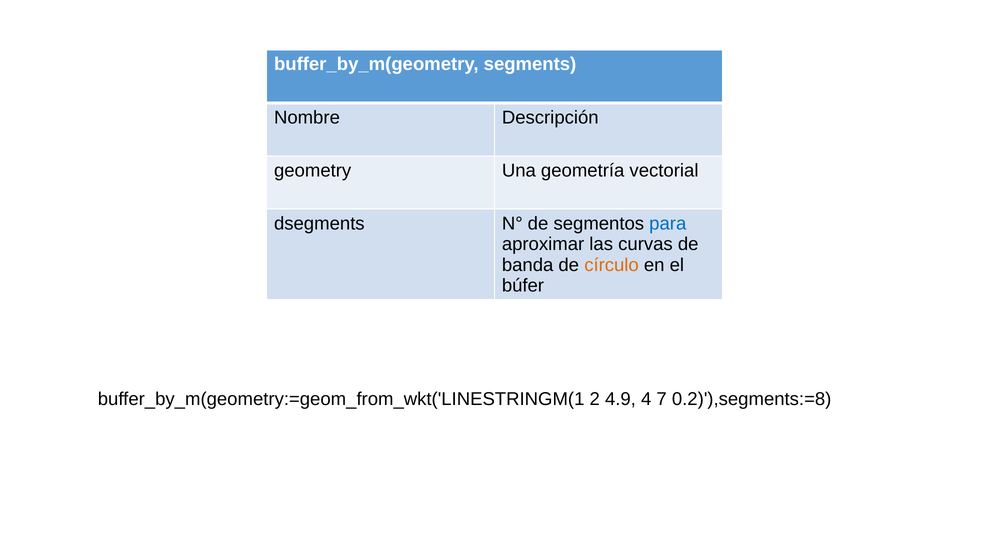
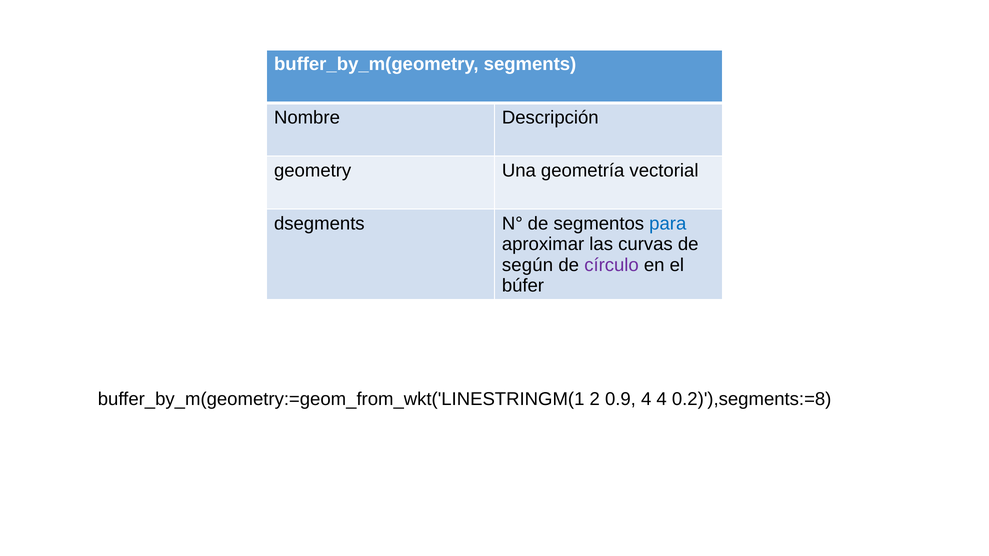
banda: banda -> según
círculo colour: orange -> purple
4.9: 4.9 -> 0.9
4 7: 7 -> 4
